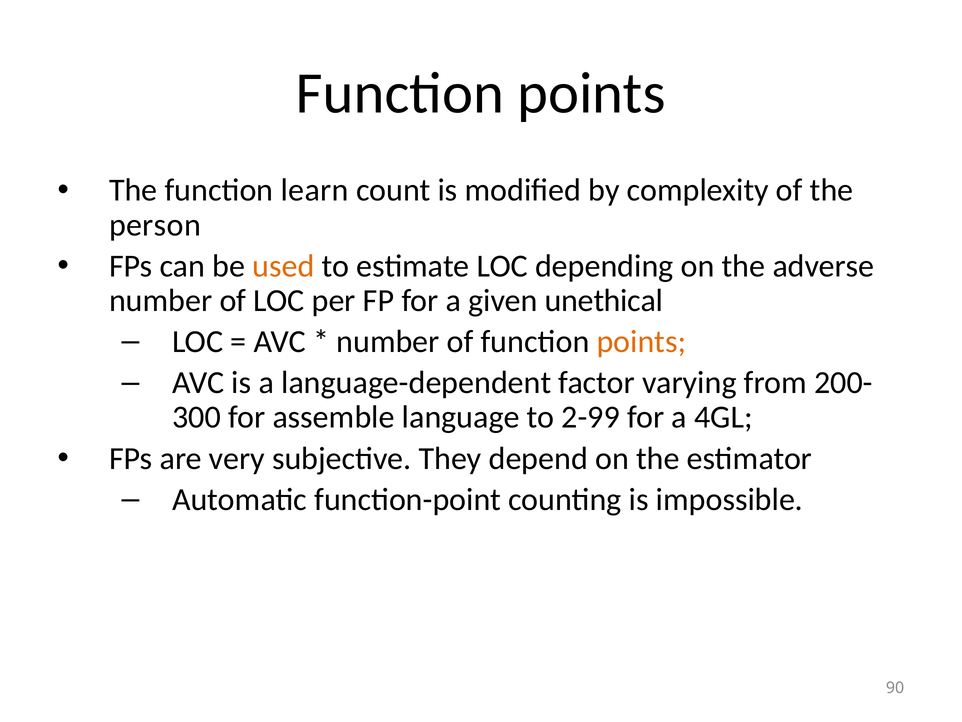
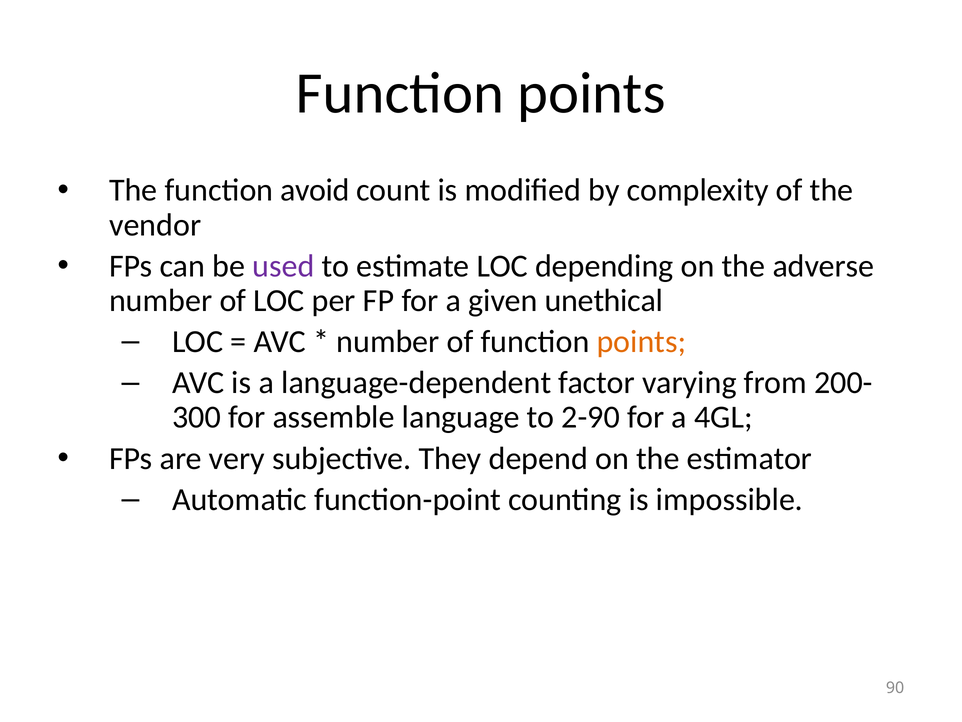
learn: learn -> avoid
person: person -> vendor
used colour: orange -> purple
2-99: 2-99 -> 2-90
